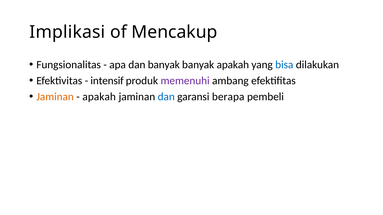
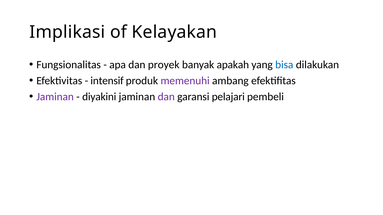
Mencakup: Mencakup -> Kelayakan
dan banyak: banyak -> proyek
Jaminan at (55, 97) colour: orange -> purple
apakah at (99, 97): apakah -> diyakini
dan at (166, 97) colour: blue -> purple
berapa: berapa -> pelajari
